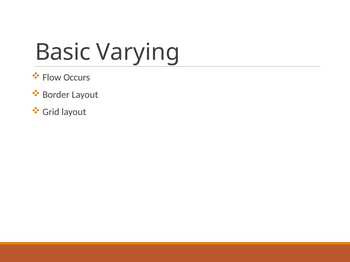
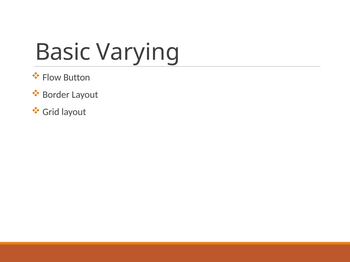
Occurs: Occurs -> Button
